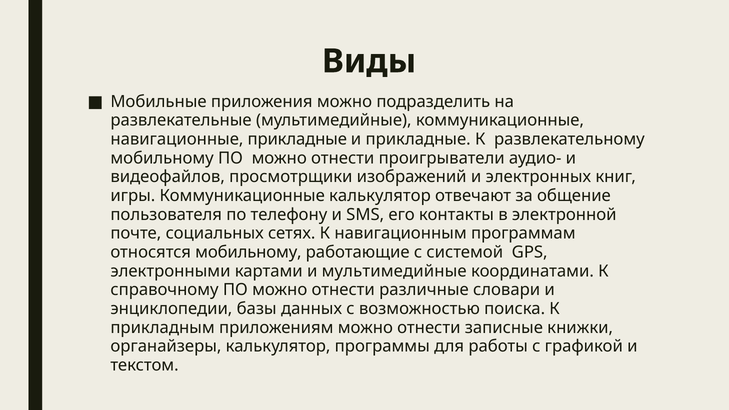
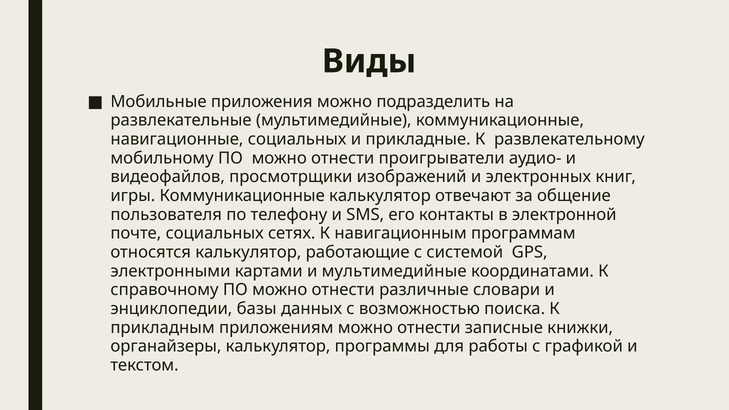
навигационные прикладные: прикладные -> социальных
относятся мобильному: мобильному -> калькулятор
